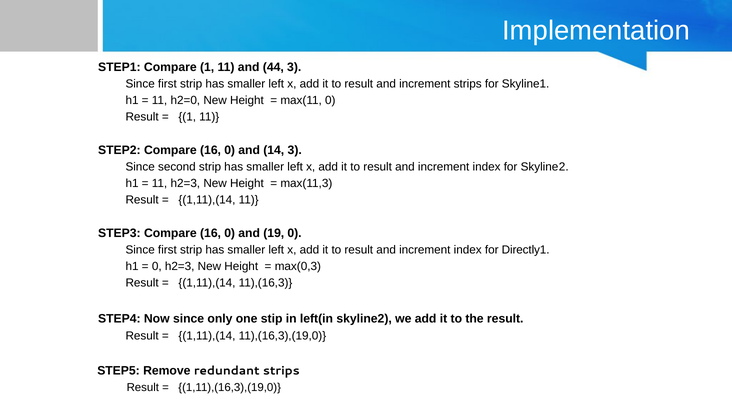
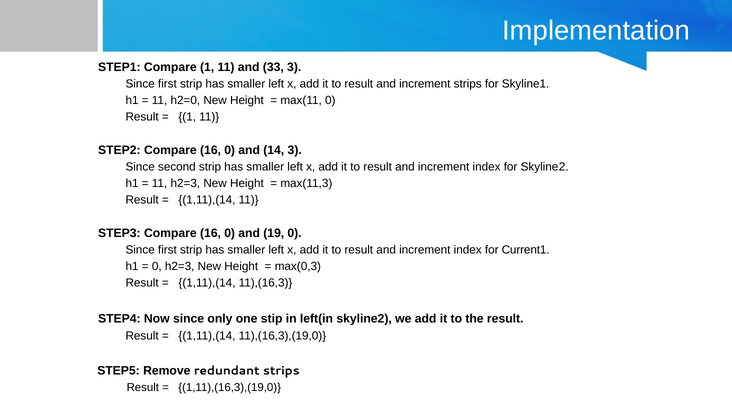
44: 44 -> 33
Directly1: Directly1 -> Current1
